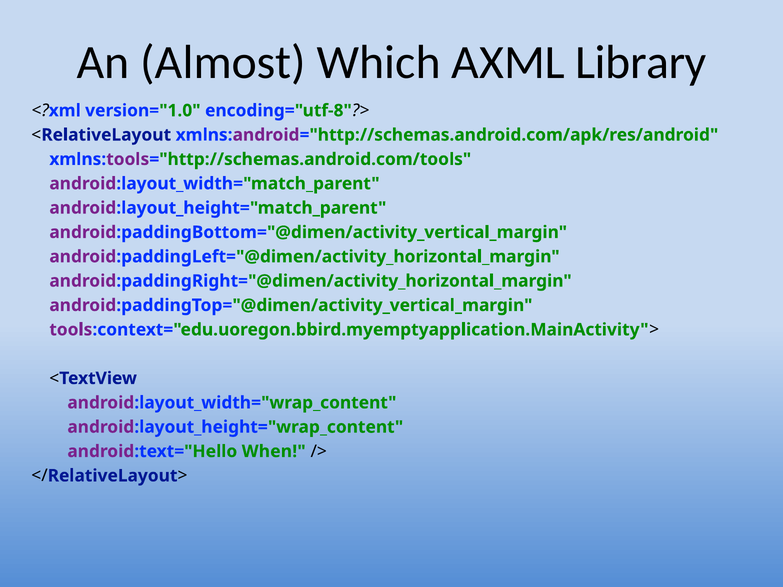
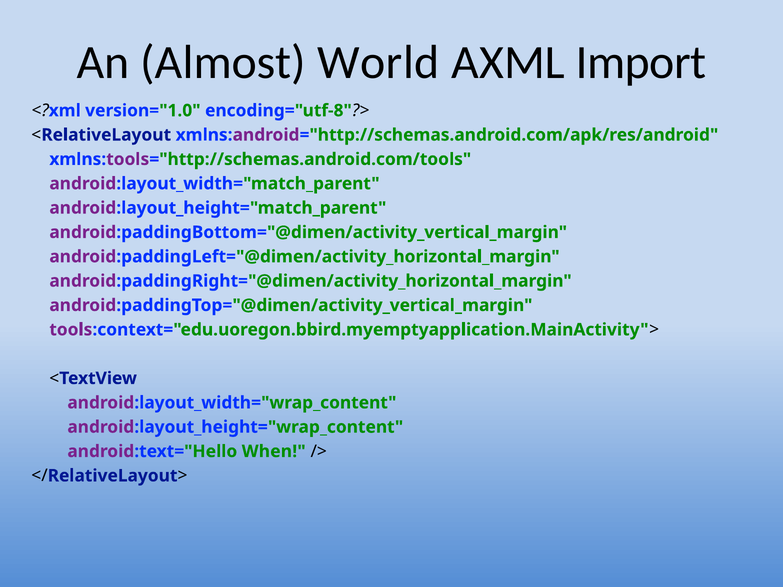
Which: Which -> World
Library: Library -> Import
